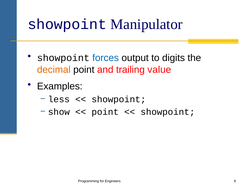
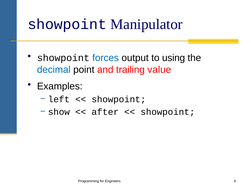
digits: digits -> using
decimal colour: orange -> blue
less: less -> left
point at (105, 112): point -> after
